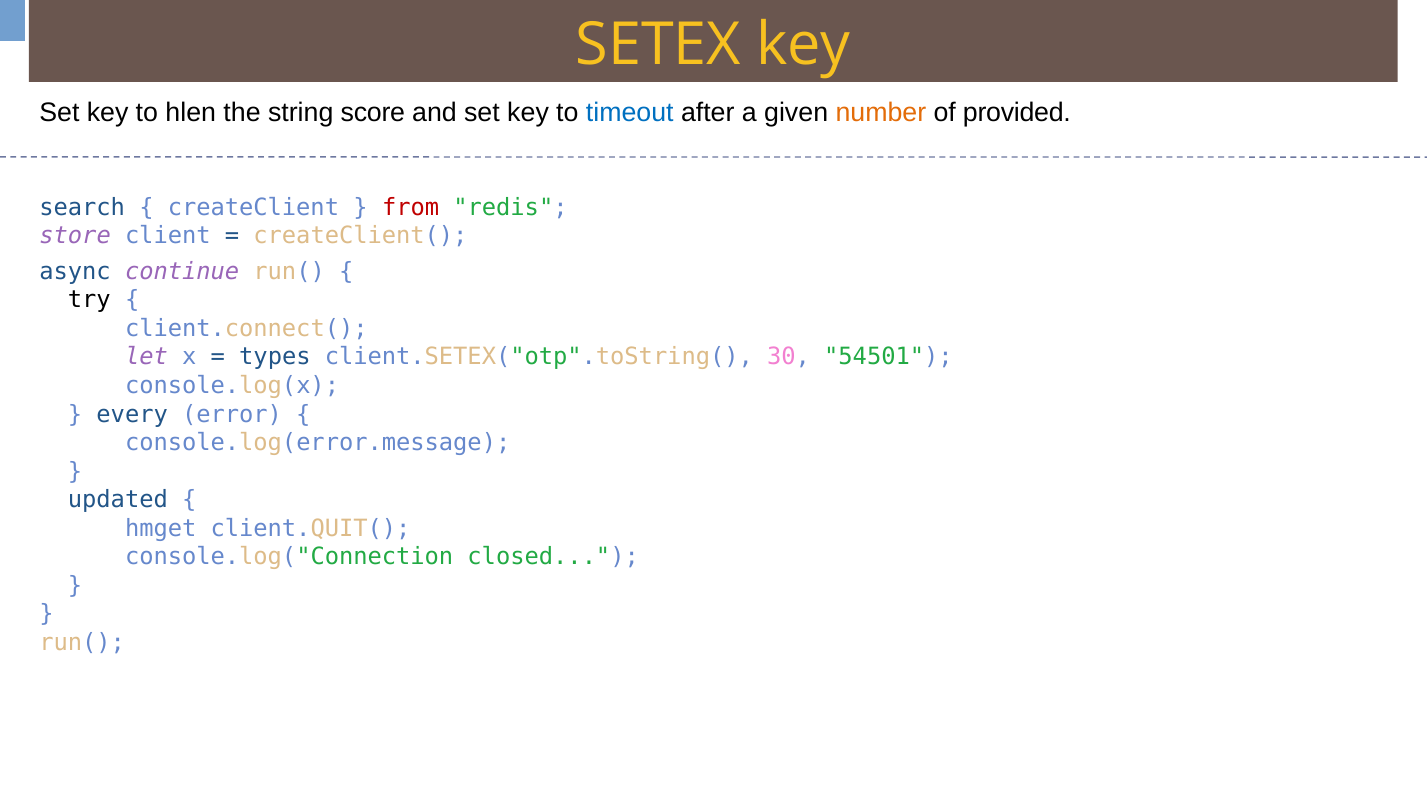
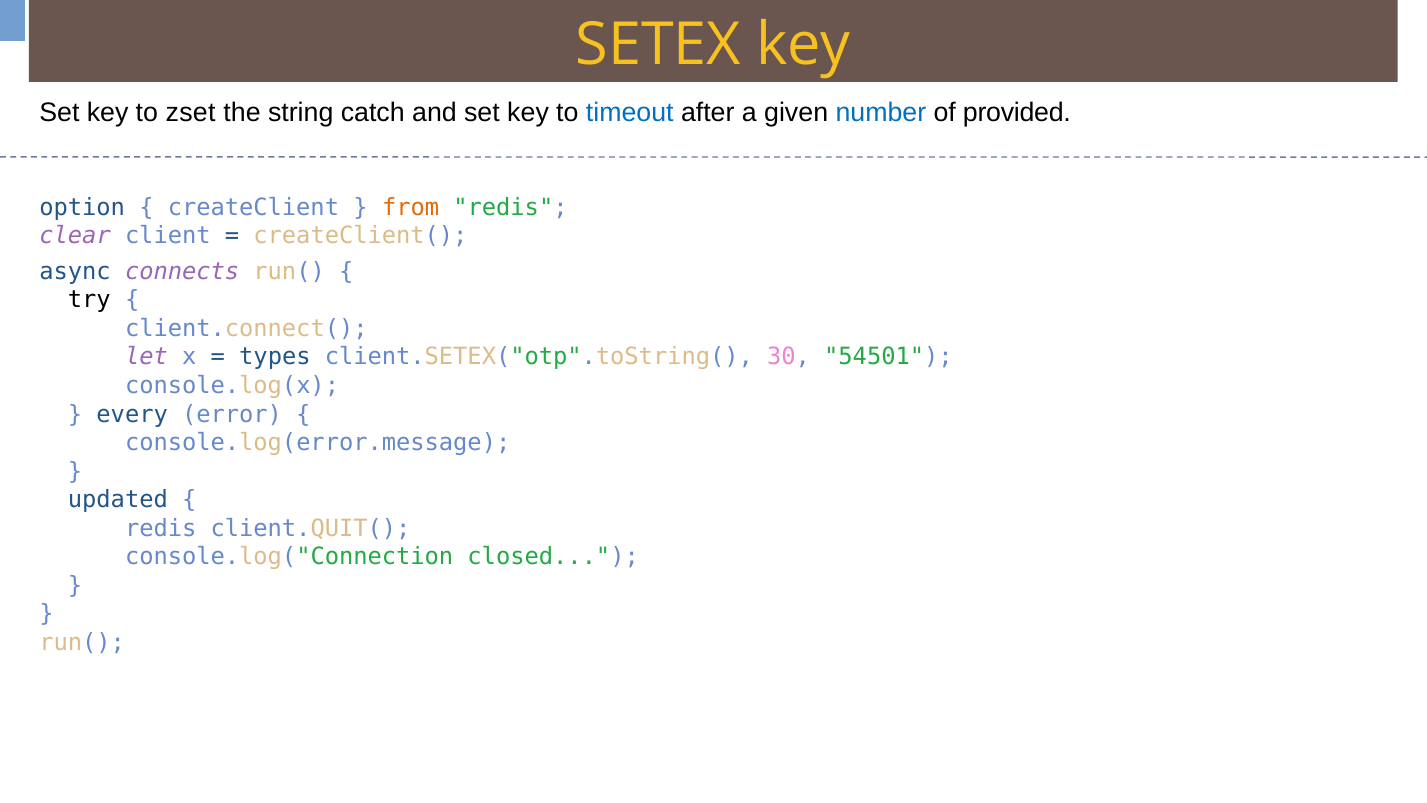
hlen: hlen -> zset
score: score -> catch
number colour: orange -> blue
search: search -> option
from colour: red -> orange
store: store -> clear
continue: continue -> connects
hmget at (161, 528): hmget -> redis
